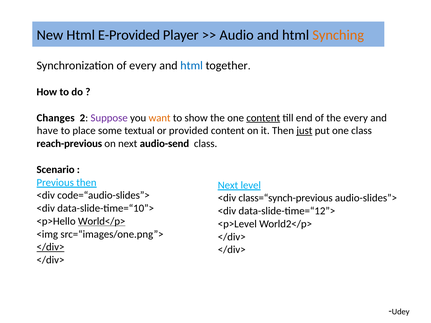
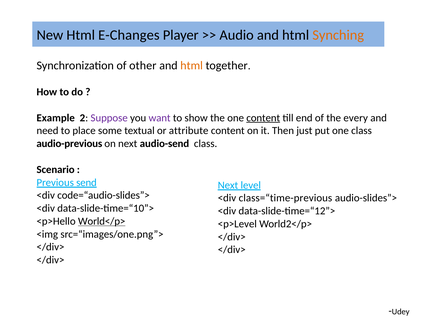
E-Provided: E-Provided -> E-Changes
of every: every -> other
html at (192, 66) colour: blue -> orange
Changes: Changes -> Example
want colour: orange -> purple
have: have -> need
provided: provided -> attribute
just underline: present -> none
reach-previous: reach-previous -> audio-previous
Previous then: then -> send
class=“synch-previous: class=“synch-previous -> class=“time-previous
</div> at (50, 247) underline: present -> none
